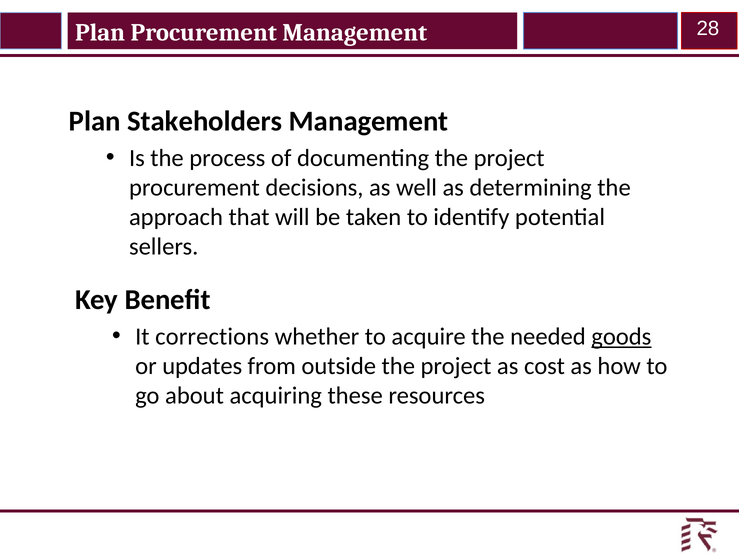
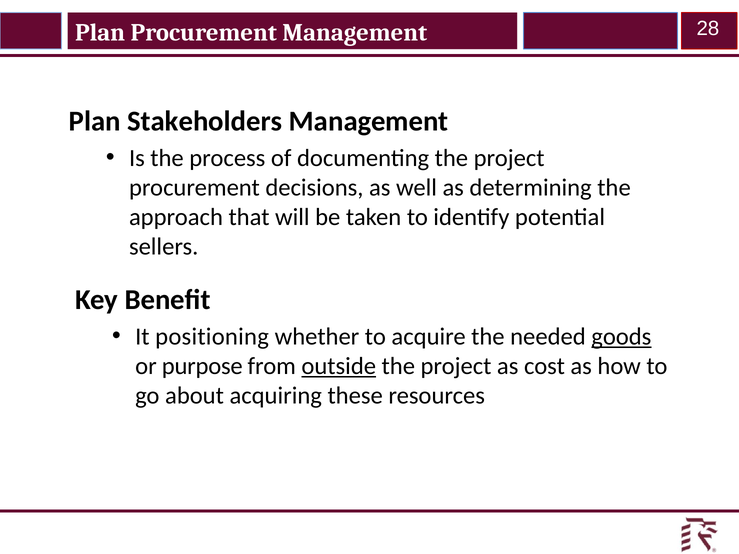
corrections: corrections -> positioning
updates: updates -> purpose
outside underline: none -> present
